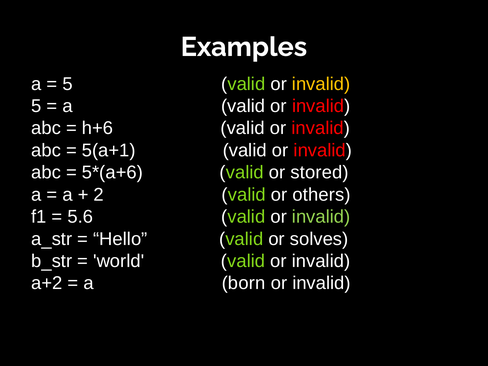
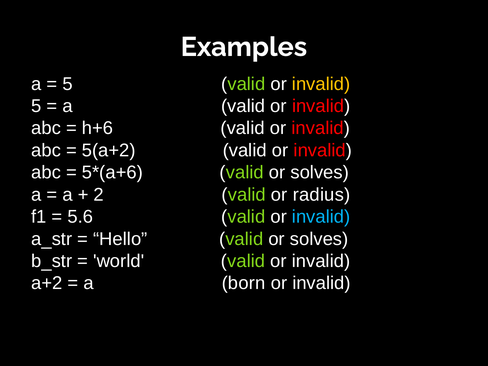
5(a+1: 5(a+1 -> 5(a+2
stored at (320, 172): stored -> solves
others: others -> radius
invalid at (321, 217) colour: light green -> light blue
